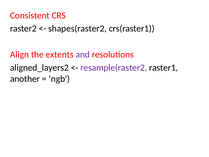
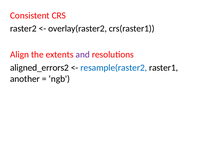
shapes(raster2: shapes(raster2 -> overlay(raster2
aligned_layers2: aligned_layers2 -> aligned_errors2
resample(raster2 colour: purple -> blue
